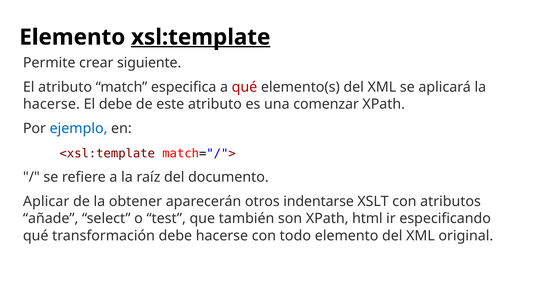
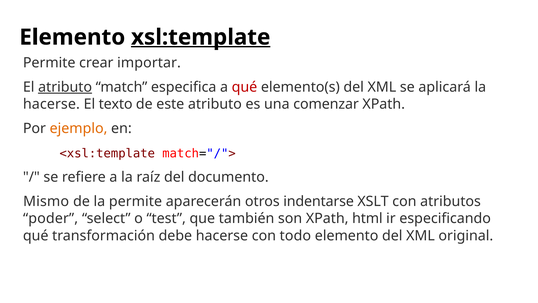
siguiente: siguiente -> importar
atributo at (65, 87) underline: none -> present
El debe: debe -> texto
ejemplo colour: blue -> orange
Aplicar: Aplicar -> Mismo
la obtener: obtener -> permite
añade: añade -> poder
